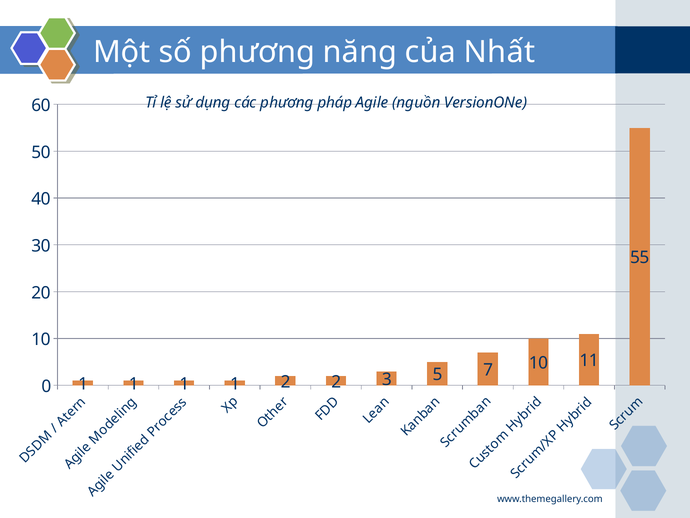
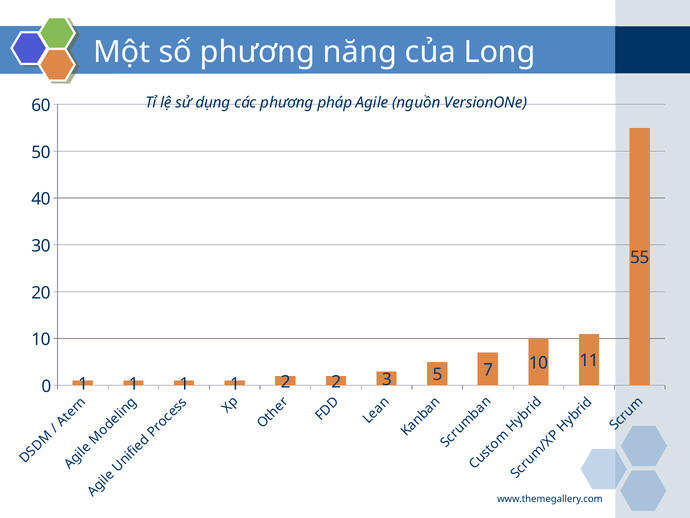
Nhất: Nhất -> Long
